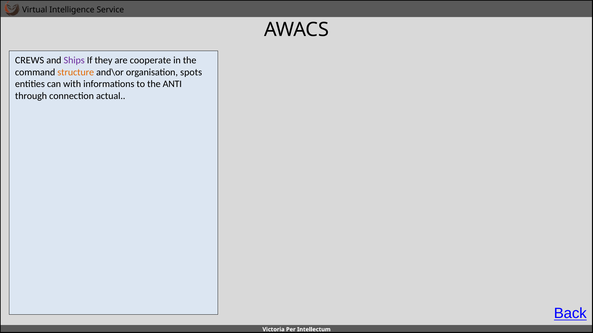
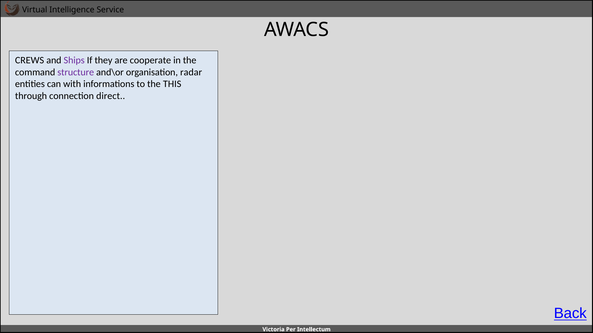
structure colour: orange -> purple
spots: spots -> radar
ANTI: ANTI -> THIS
actual: actual -> direct
